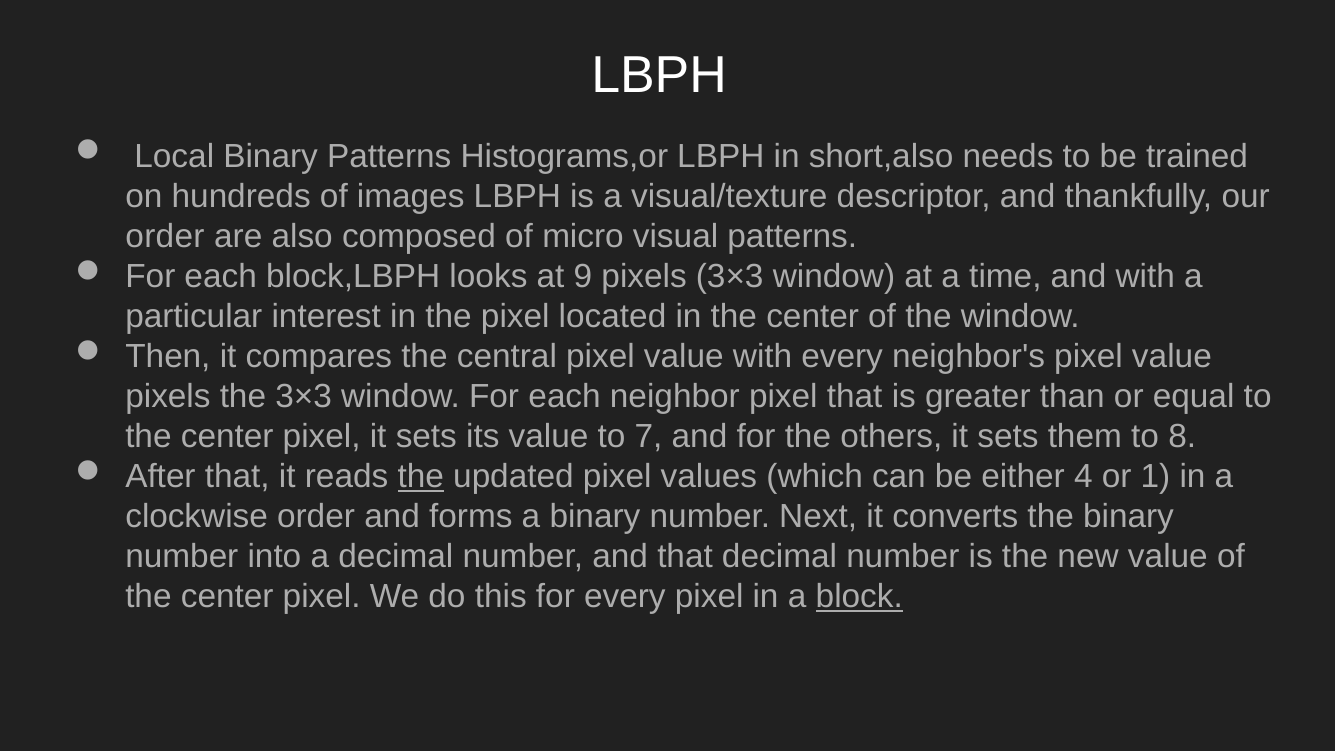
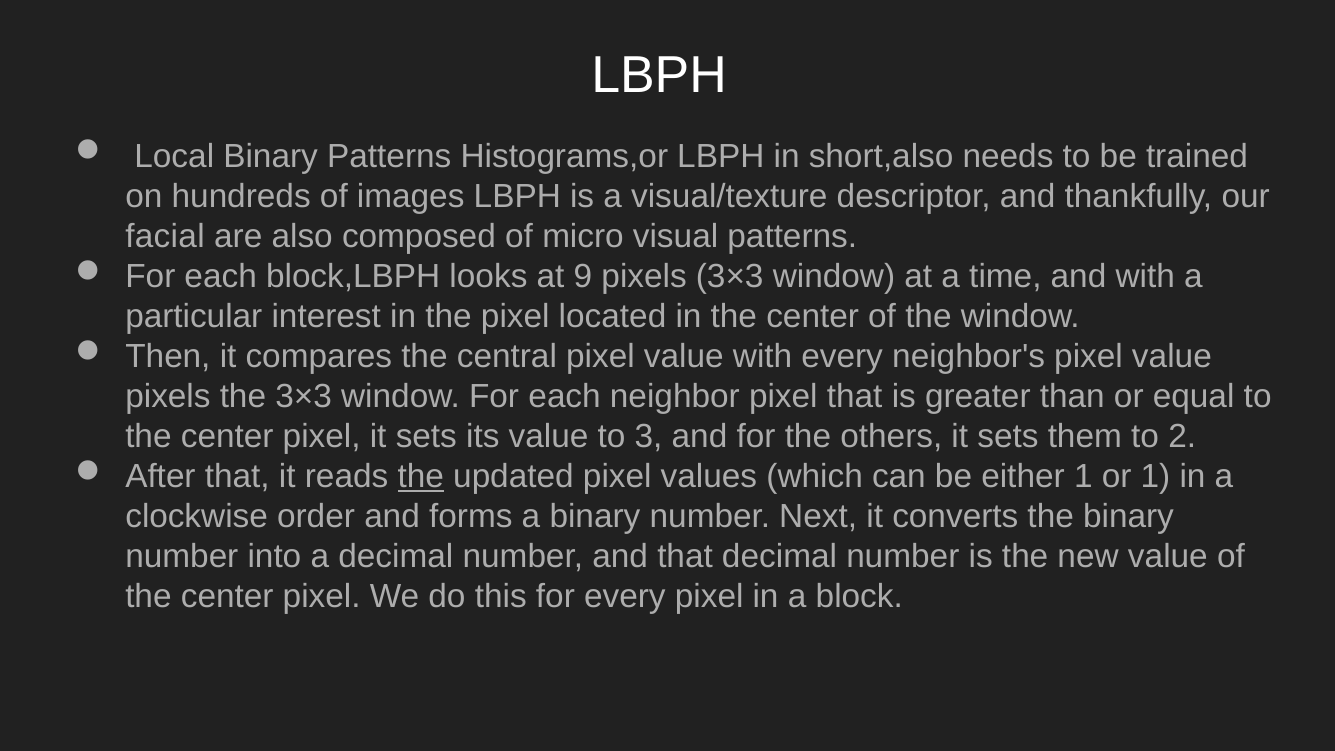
order at (165, 236): order -> facial
7: 7 -> 3
8: 8 -> 2
either 4: 4 -> 1
block underline: present -> none
